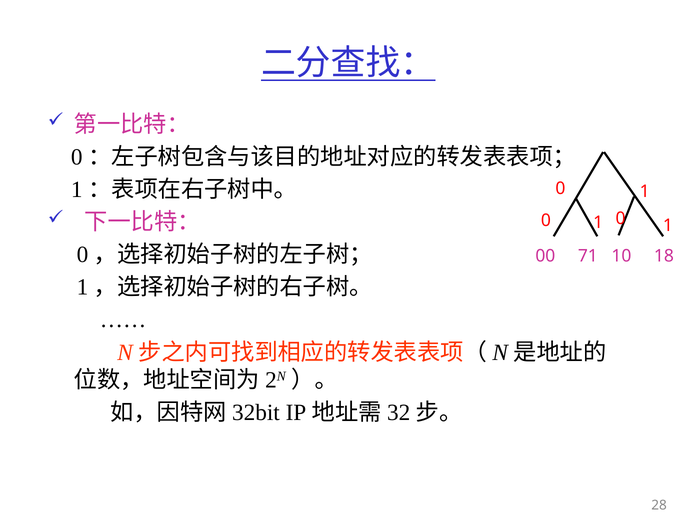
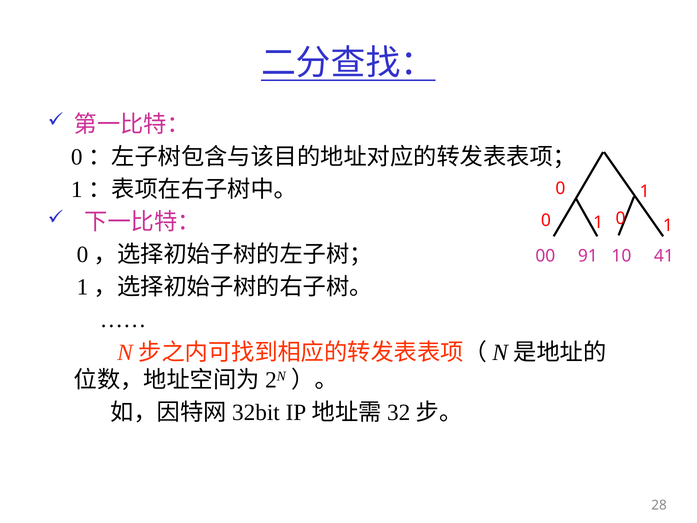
71: 71 -> 91
18: 18 -> 41
